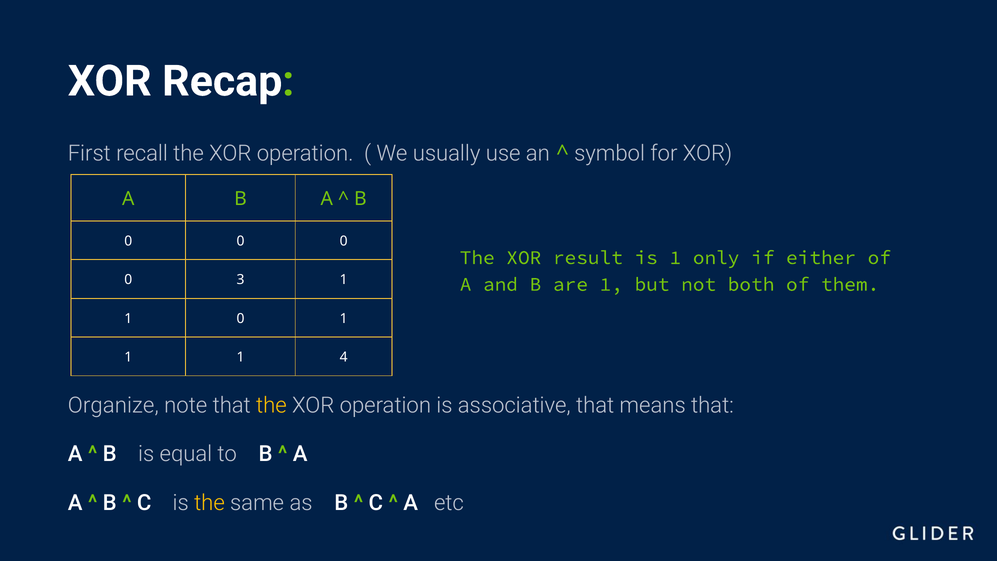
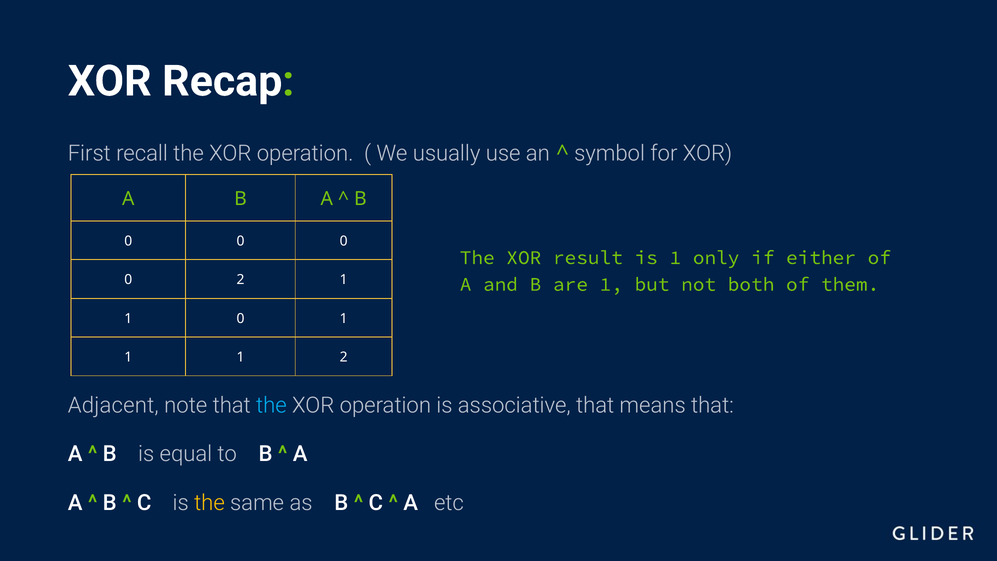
0 3: 3 -> 2
1 4: 4 -> 2
Organize: Organize -> Adjacent
the at (271, 405) colour: yellow -> light blue
